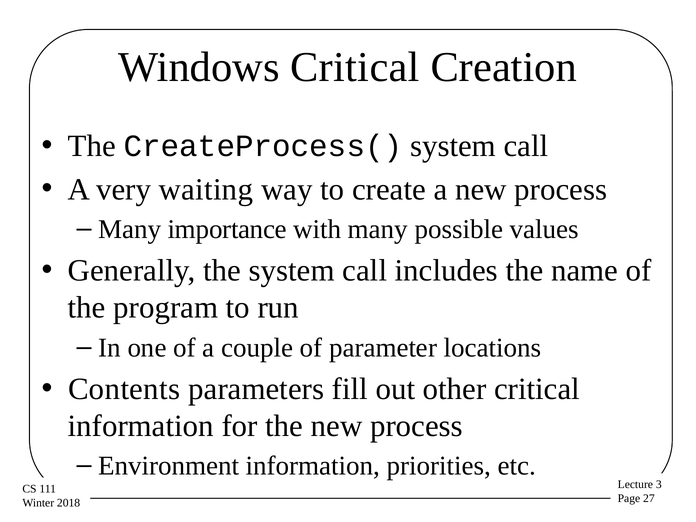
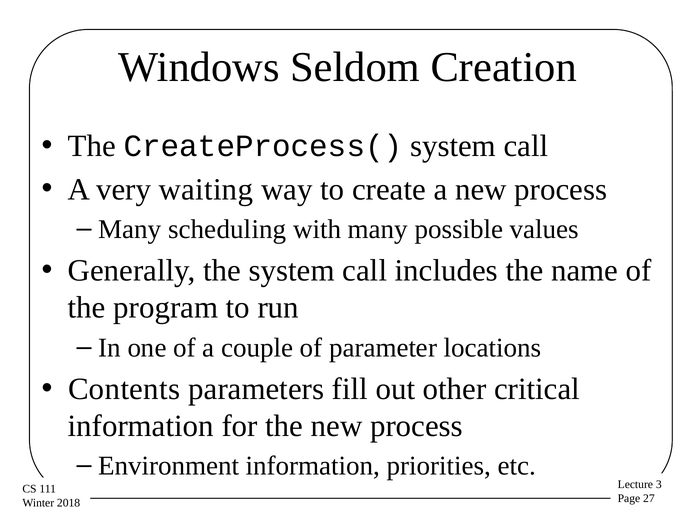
Windows Critical: Critical -> Seldom
importance: importance -> scheduling
